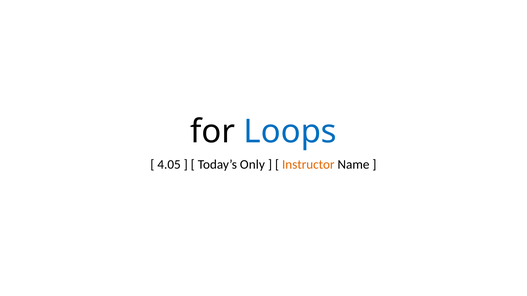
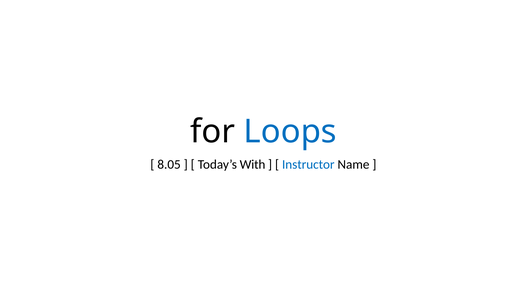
4.05: 4.05 -> 8.05
Only: Only -> With
Instructor colour: orange -> blue
